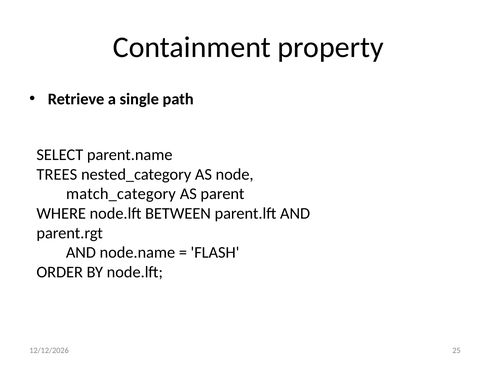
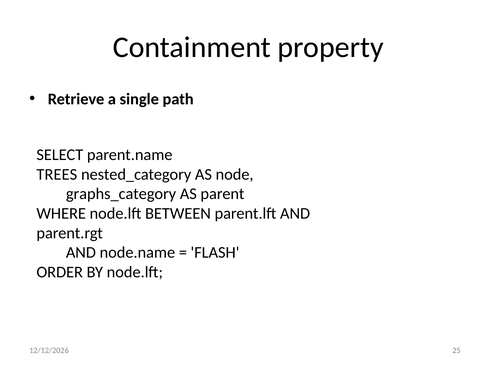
match_category: match_category -> graphs_category
